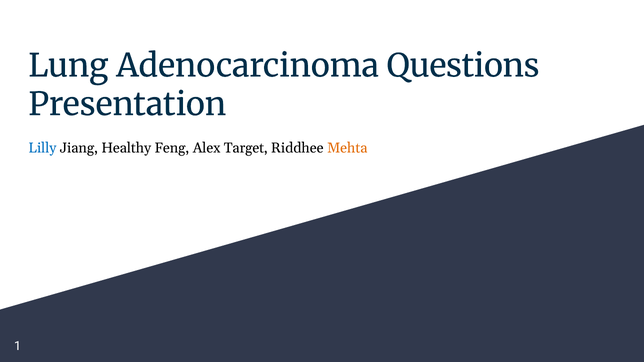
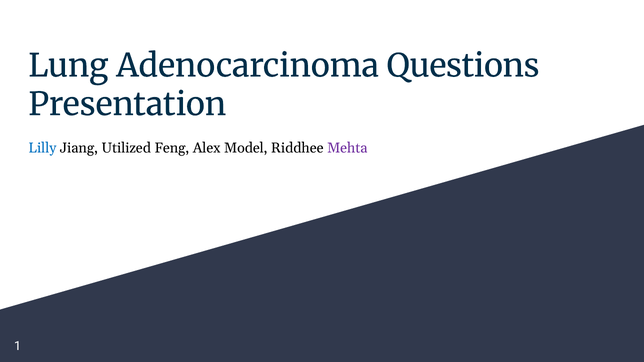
Healthy: Healthy -> Utilized
Target: Target -> Model
Mehta colour: orange -> purple
